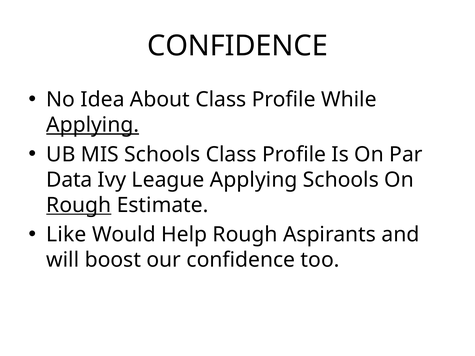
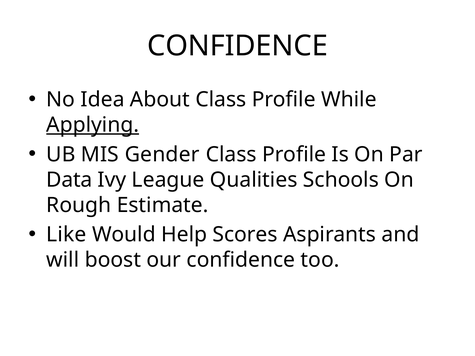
MIS Schools: Schools -> Gender
League Applying: Applying -> Qualities
Rough at (79, 205) underline: present -> none
Help Rough: Rough -> Scores
